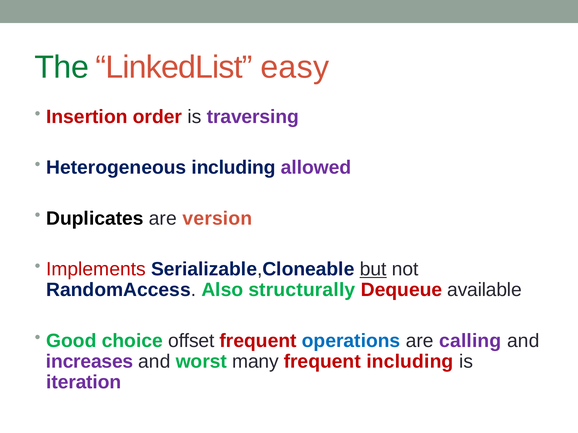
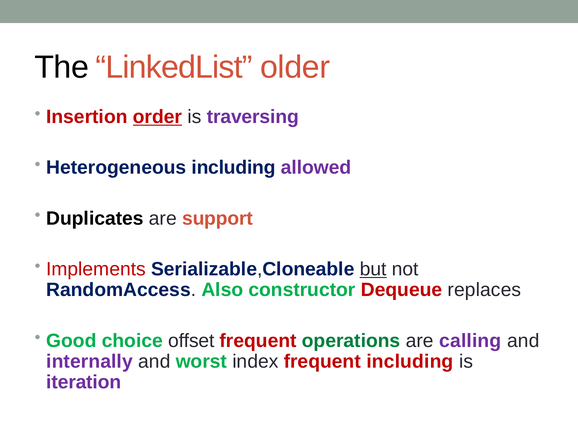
The colour: green -> black
easy: easy -> older
order underline: none -> present
version: version -> support
structurally: structurally -> constructor
available: available -> replaces
operations colour: blue -> green
increases: increases -> internally
many: many -> index
